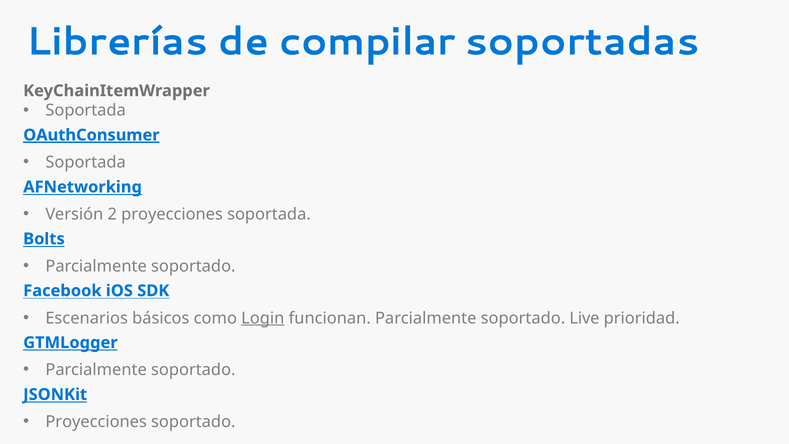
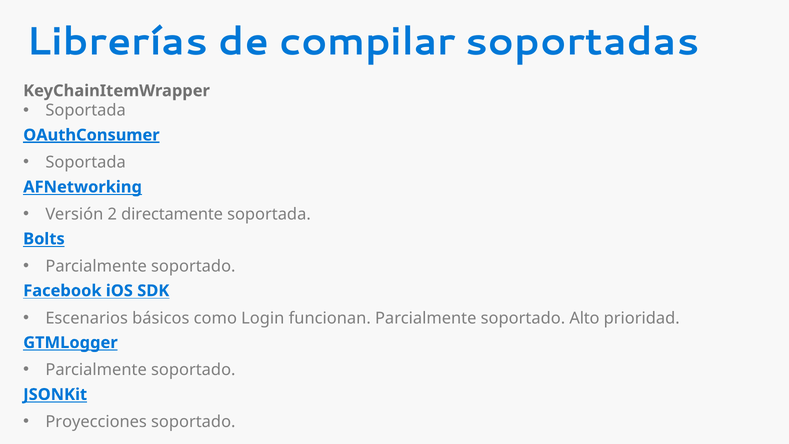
2 proyecciones: proyecciones -> directamente
Login underline: present -> none
Live: Live -> Alto
